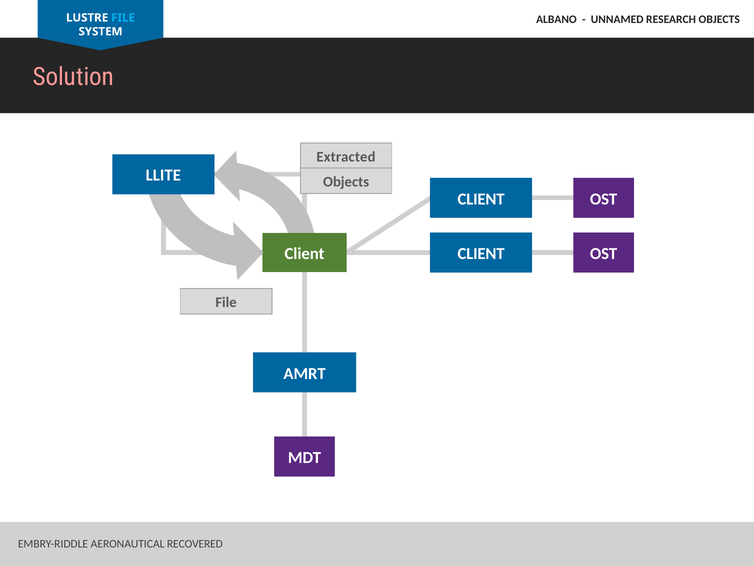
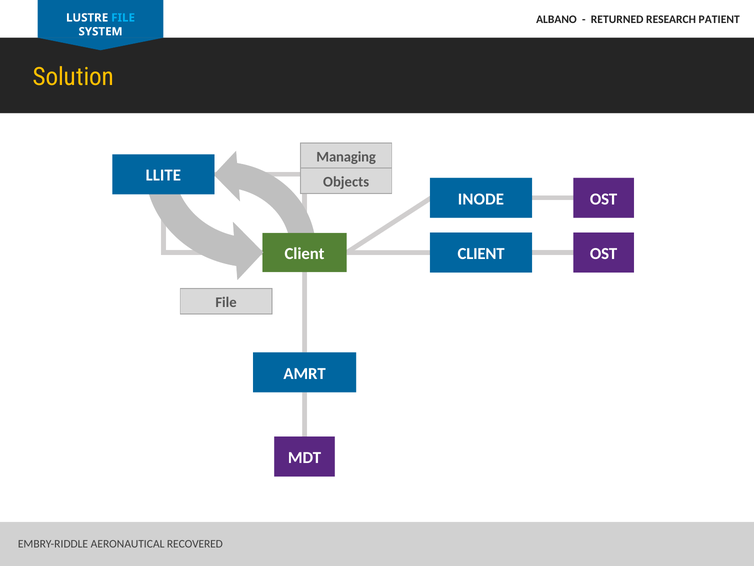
UNNAMED: UNNAMED -> RETURNED
RESEARCH OBJECTS: OBJECTS -> PATIENT
Solution colour: pink -> yellow
Extracted: Extracted -> Managing
CLIENT at (481, 199): CLIENT -> INODE
